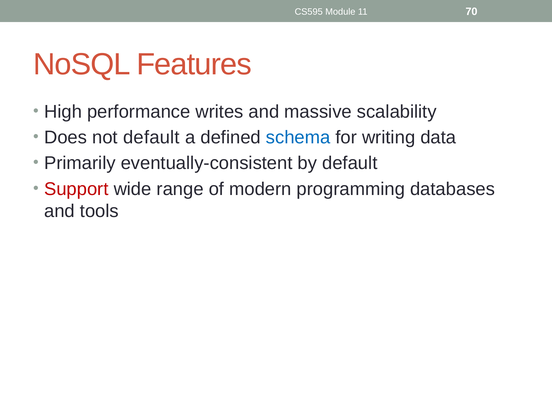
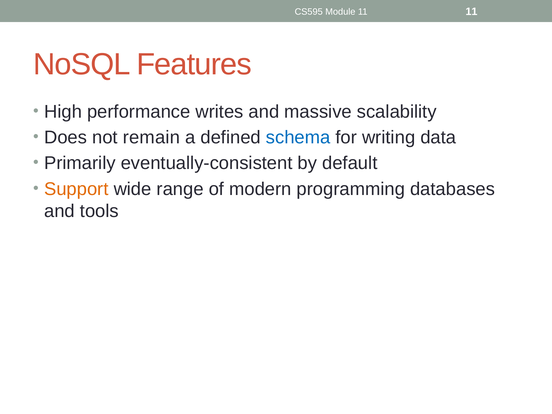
11 70: 70 -> 11
not default: default -> remain
Support colour: red -> orange
